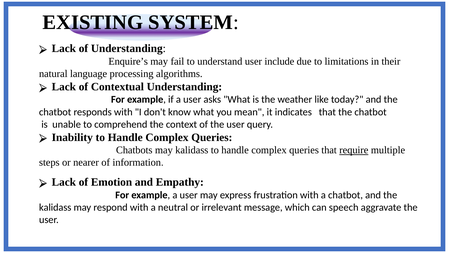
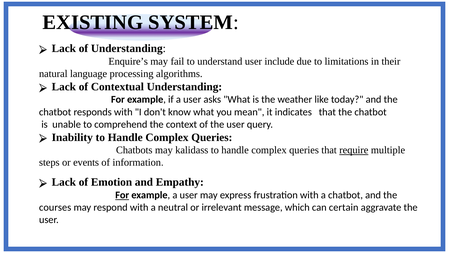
nearer: nearer -> events
For at (122, 195) underline: none -> present
kalidass at (55, 207): kalidass -> courses
speech: speech -> certain
